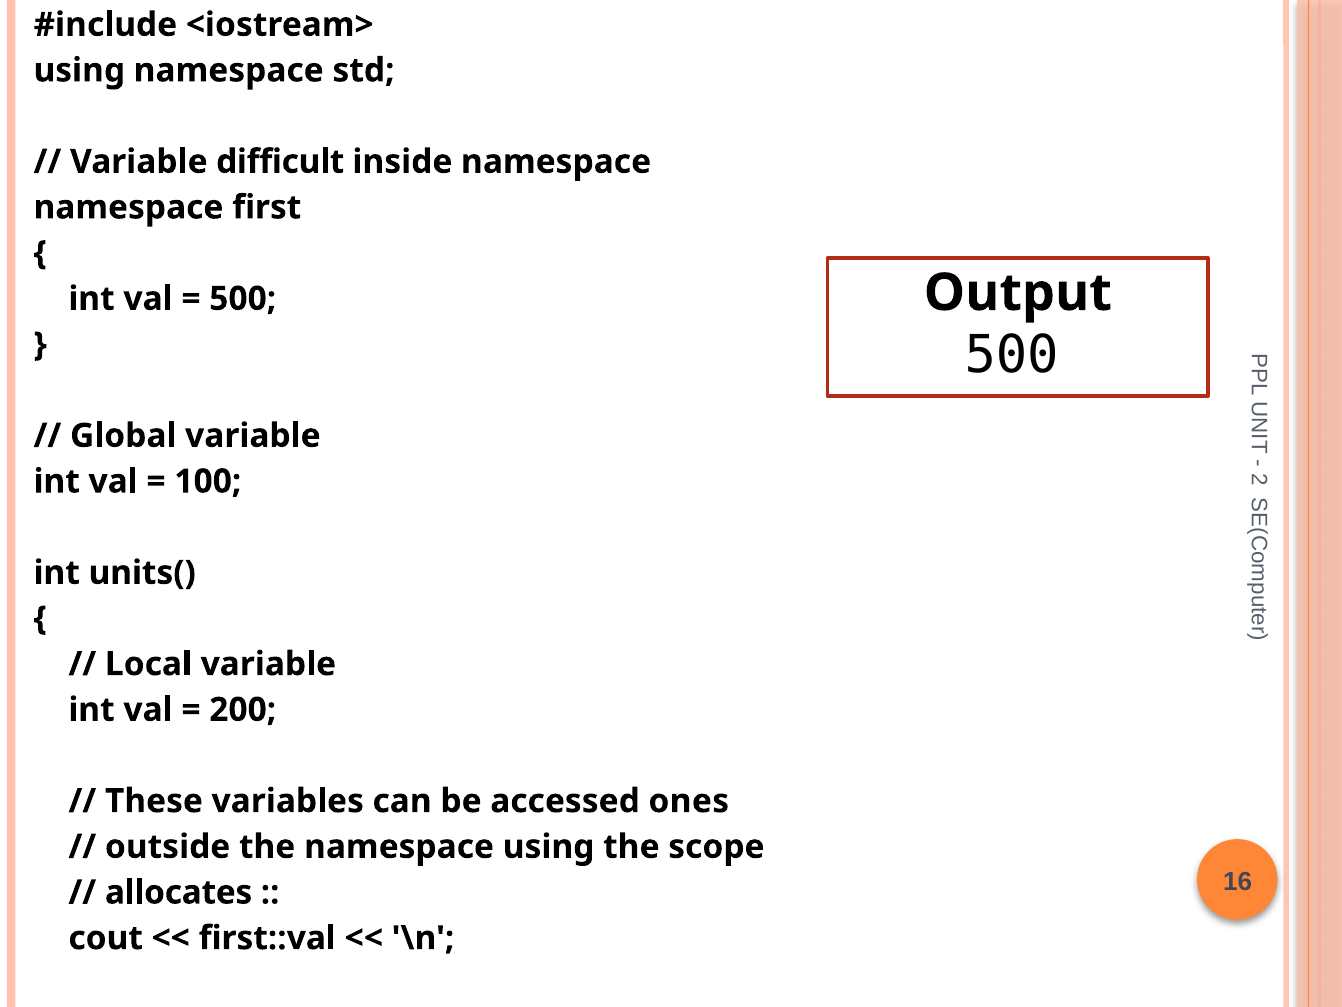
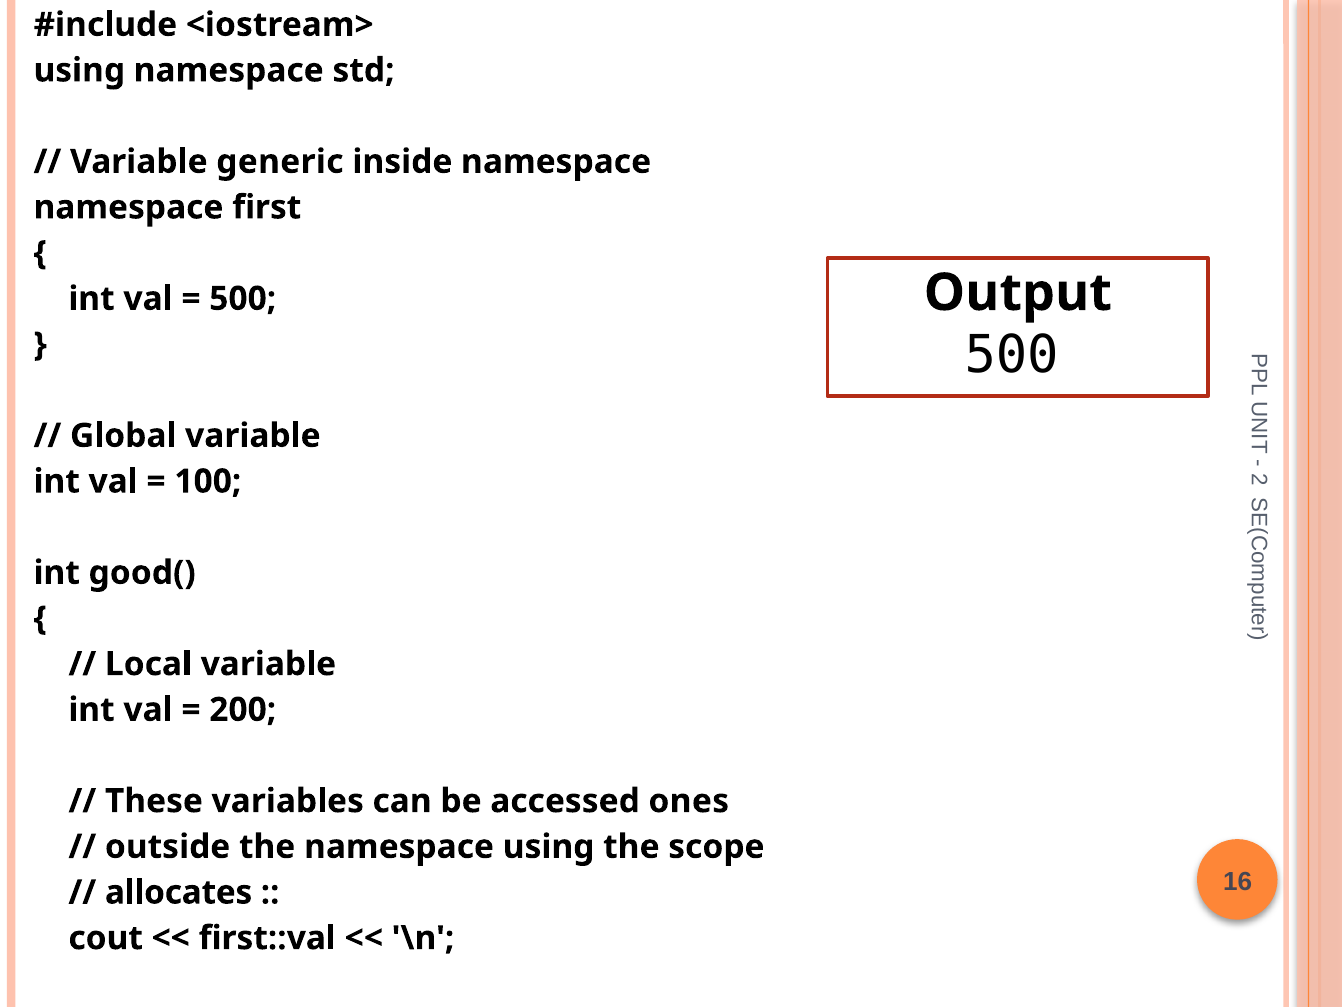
difficult: difficult -> generic
units(: units( -> good(
